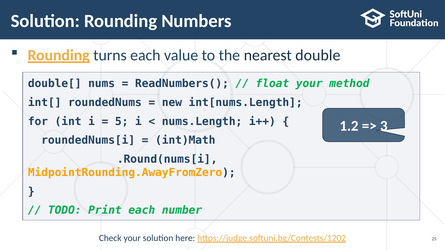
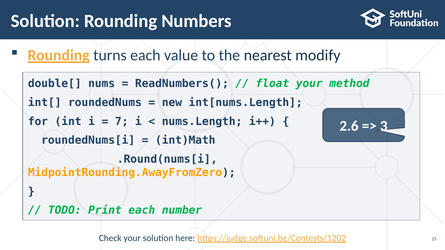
double: double -> modify
5: 5 -> 7
1.2: 1.2 -> 2.6
